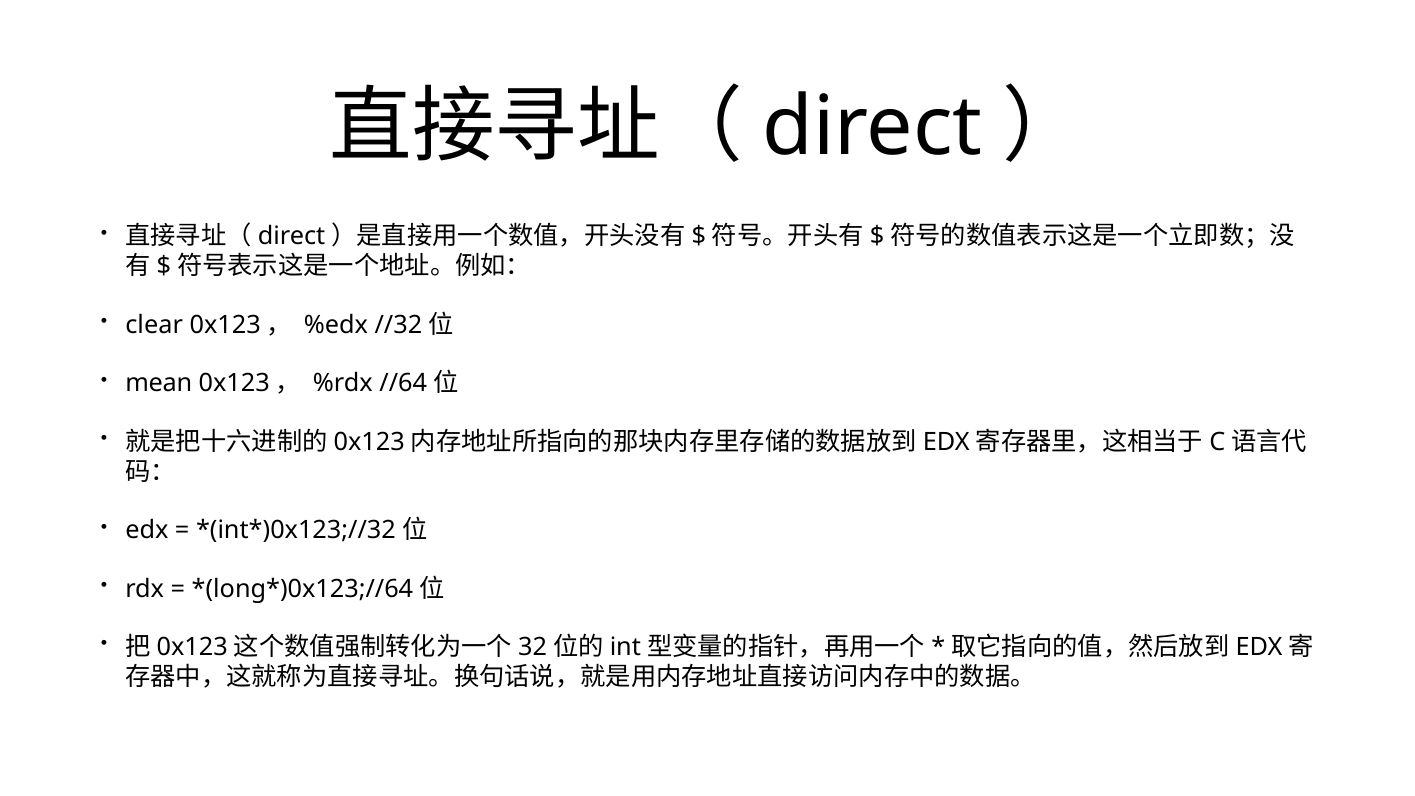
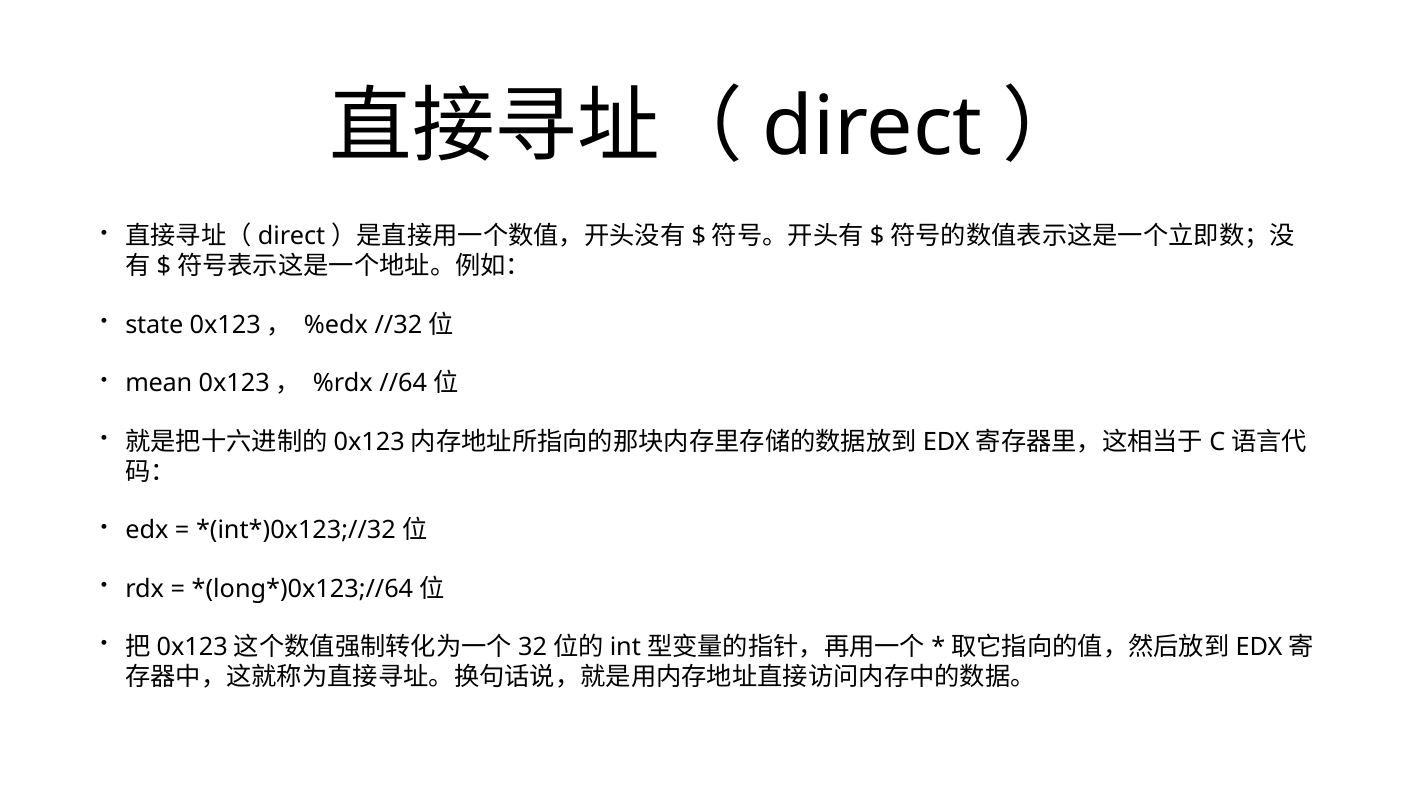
clear: clear -> state
